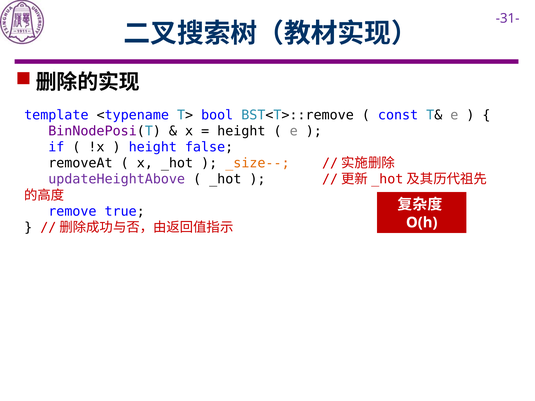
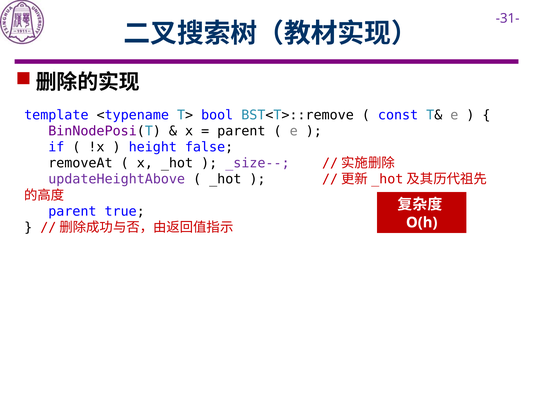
height at (241, 131): height -> parent
_size-- colour: orange -> purple
remove at (72, 211): remove -> parent
